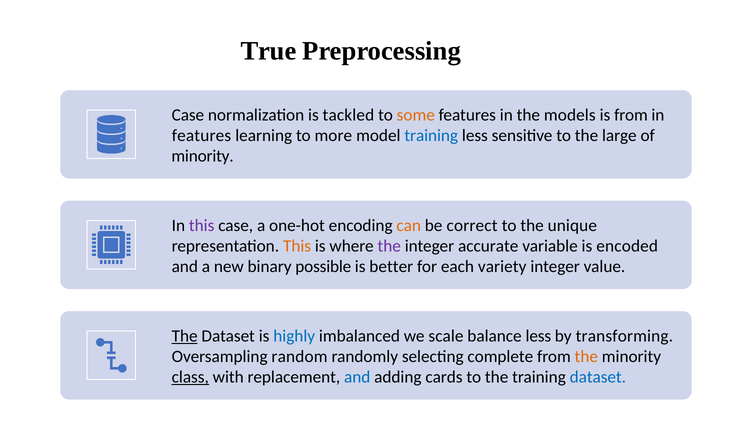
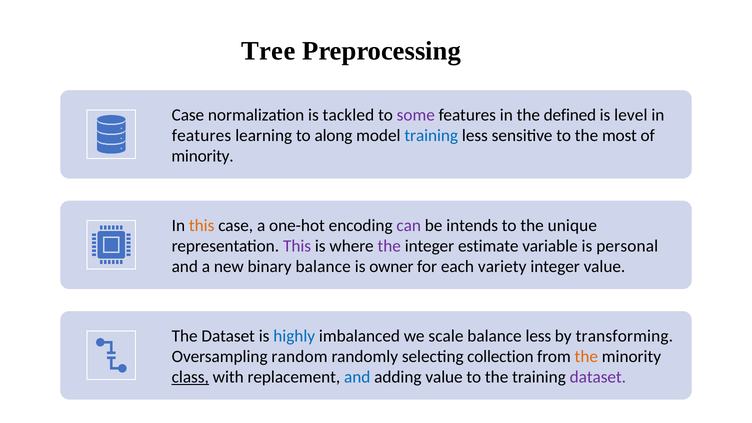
True: True -> Tree
some colour: orange -> purple
models: models -> defined
is from: from -> level
more: more -> along
large: large -> most
this at (202, 225) colour: purple -> orange
can colour: orange -> purple
correct: correct -> intends
This at (297, 246) colour: orange -> purple
accurate: accurate -> estimate
encoded: encoded -> personal
binary possible: possible -> balance
better: better -> owner
The at (185, 336) underline: present -> none
complete: complete -> collection
adding cards: cards -> value
dataset at (598, 377) colour: blue -> purple
